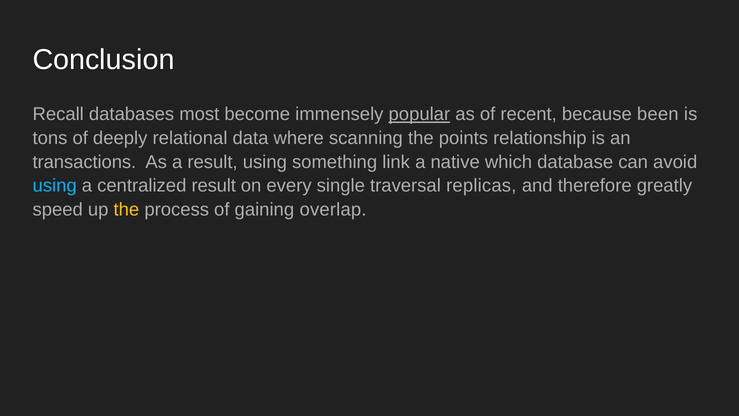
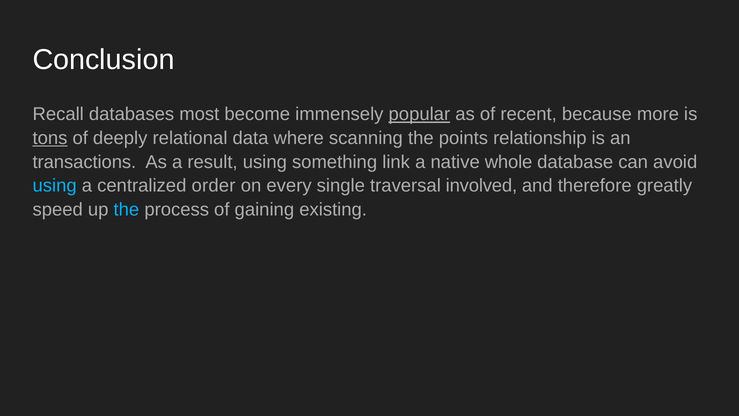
been: been -> more
tons underline: none -> present
which: which -> whole
centralized result: result -> order
replicas: replicas -> involved
the at (126, 209) colour: yellow -> light blue
overlap: overlap -> existing
